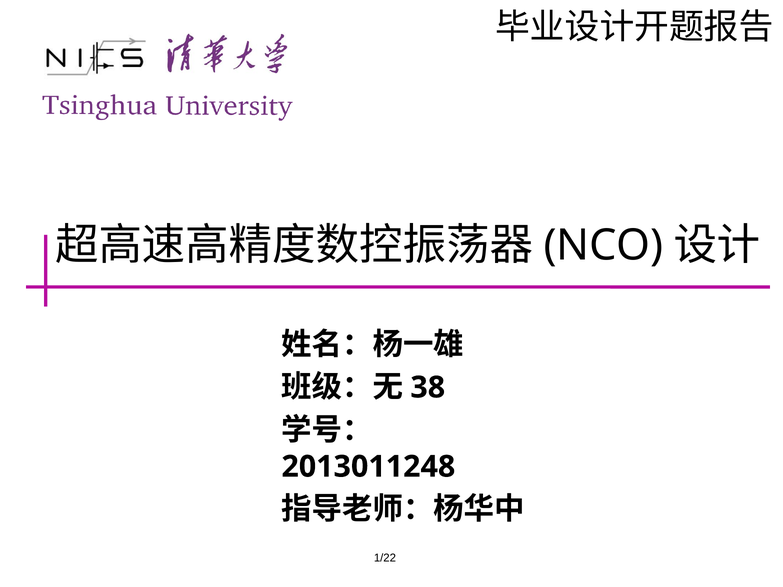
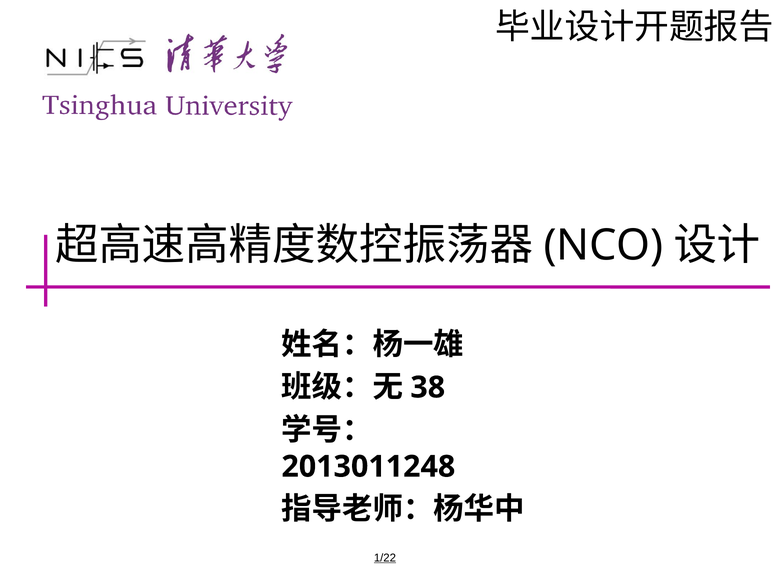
1/22 underline: none -> present
